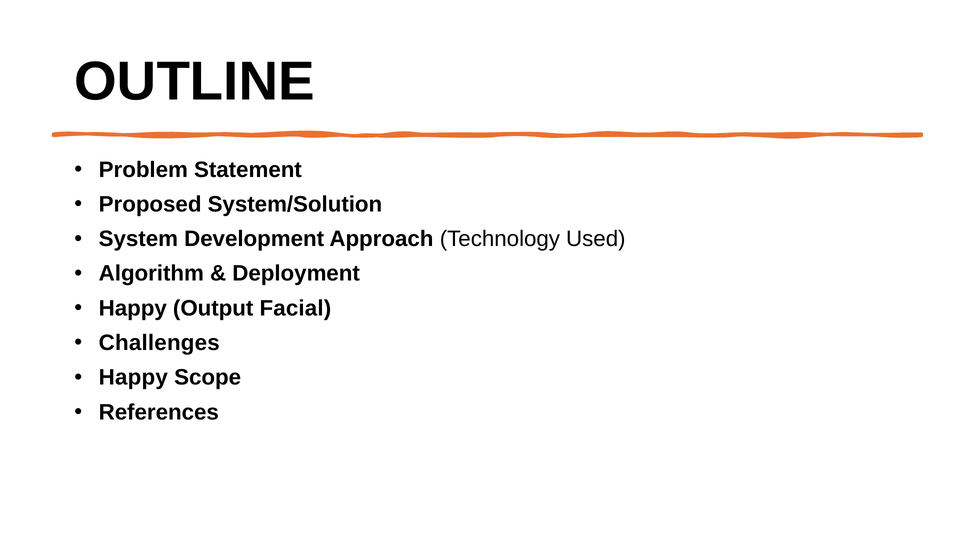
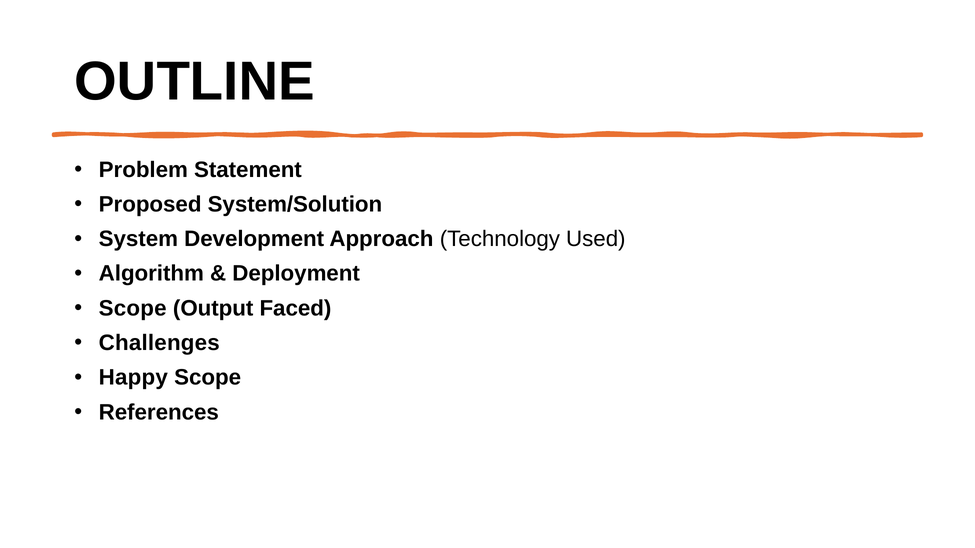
Happy at (133, 309): Happy -> Scope
Facial: Facial -> Faced
